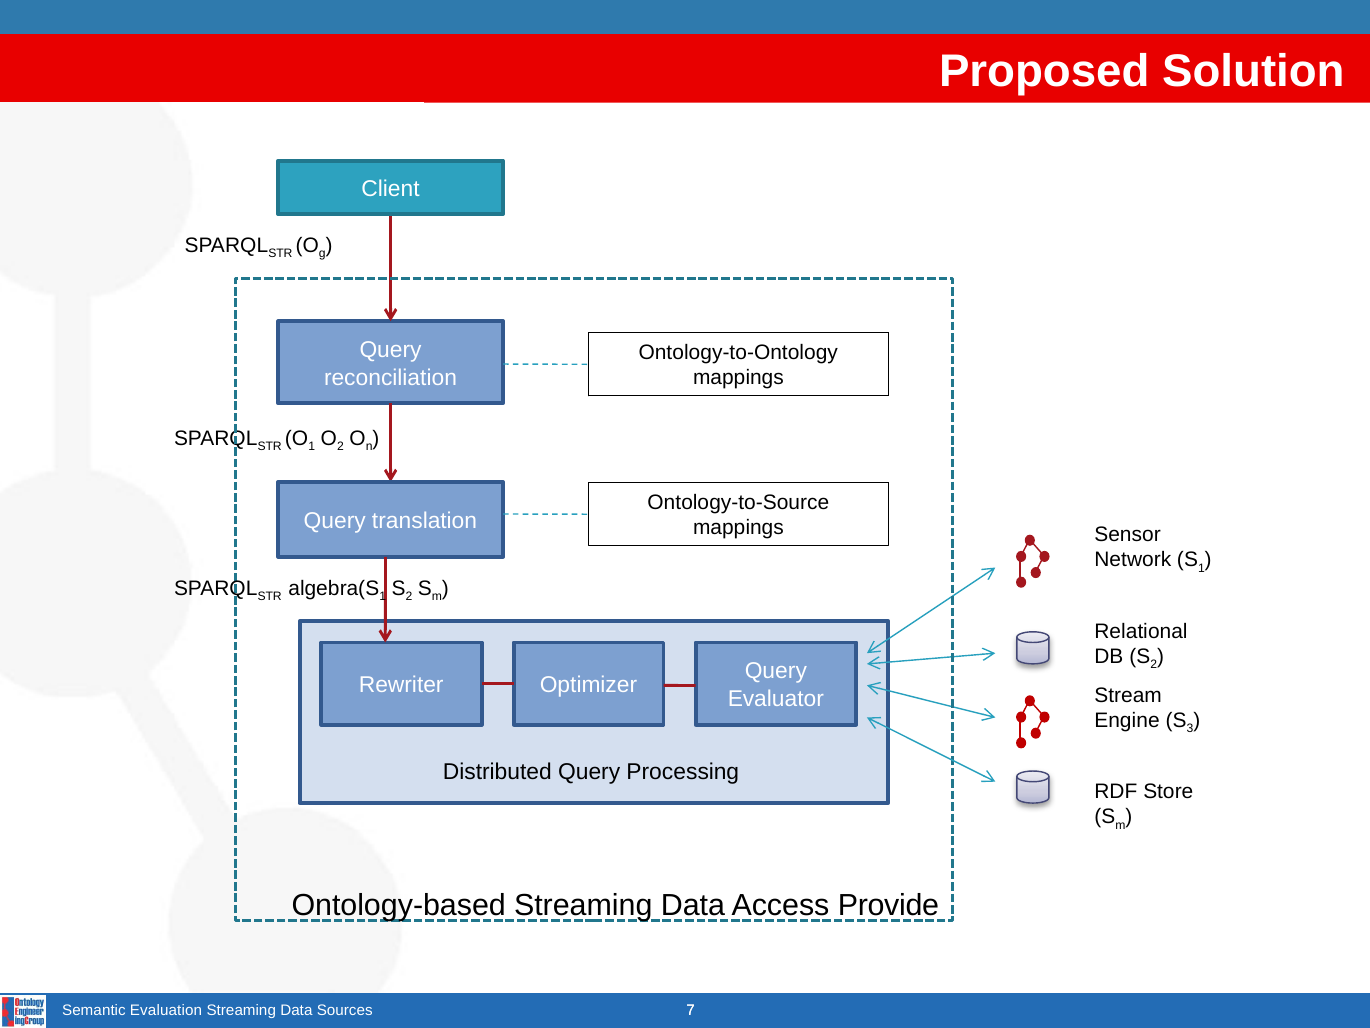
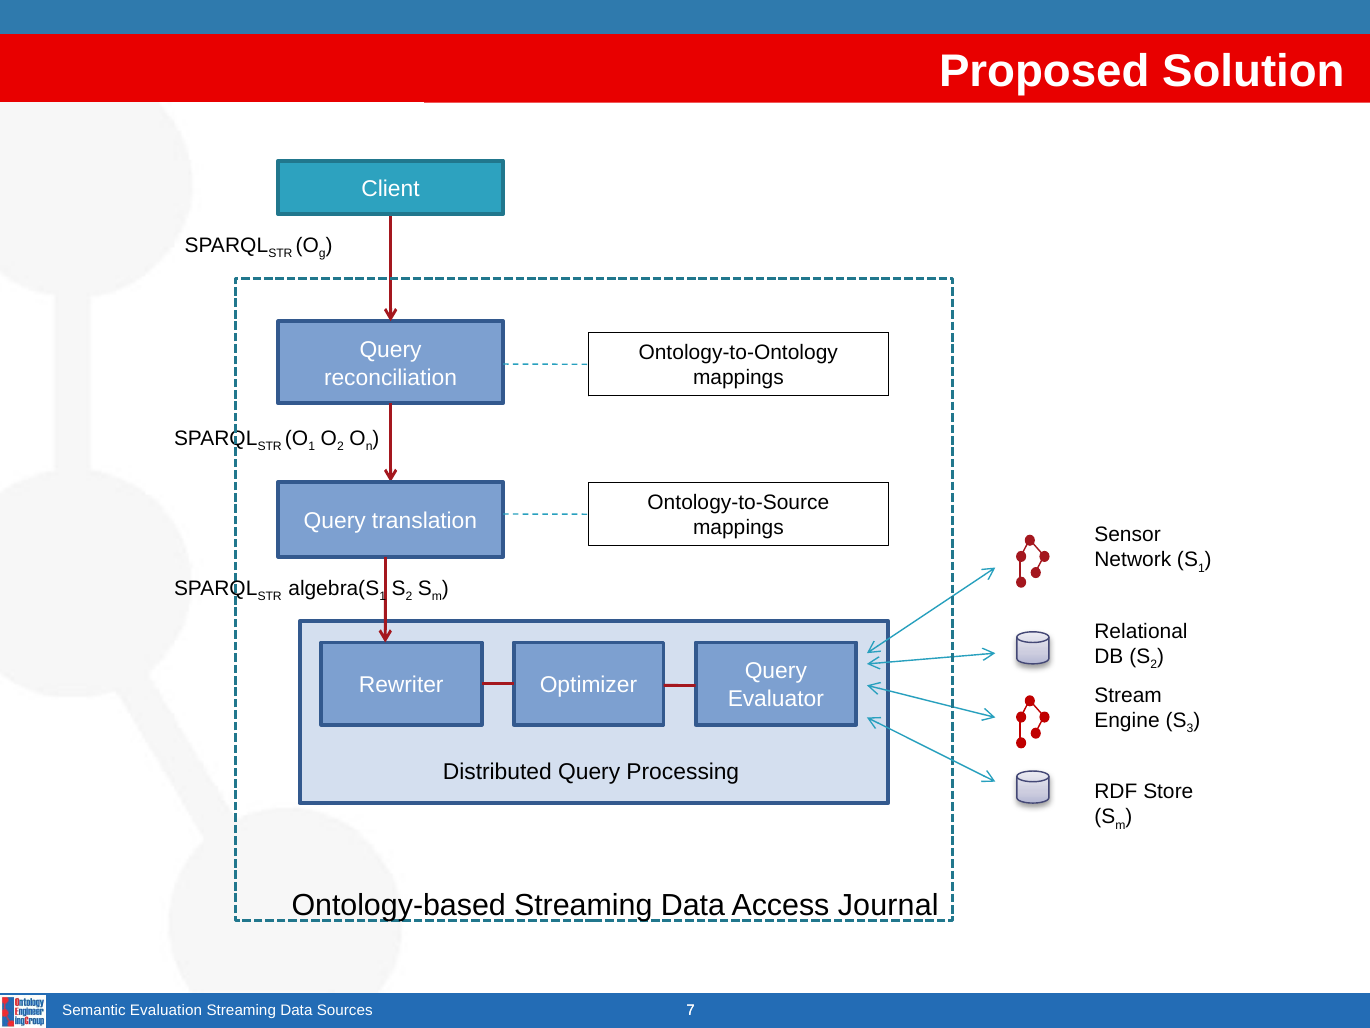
Provide: Provide -> Journal
